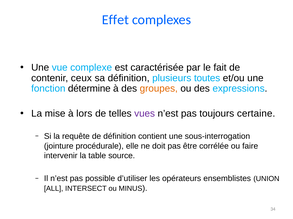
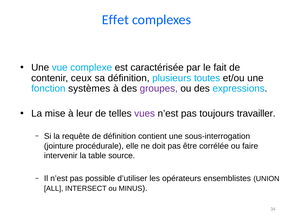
détermine: détermine -> systèmes
groupes colour: orange -> purple
lors: lors -> leur
certaine: certaine -> travailler
